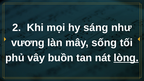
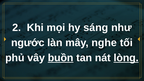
vương: vương -> ngước
sống: sống -> nghe
buồn underline: none -> present
